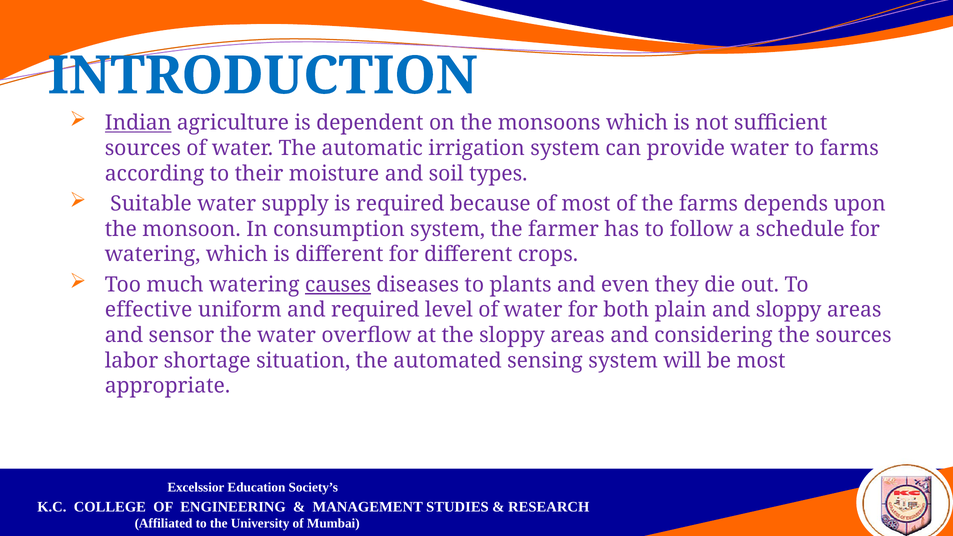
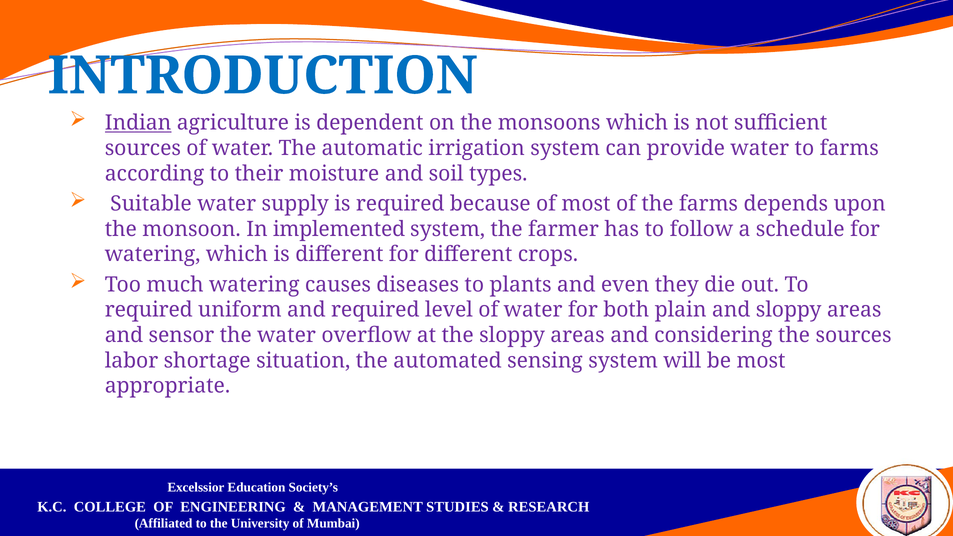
consumption: consumption -> implemented
causes underline: present -> none
effective at (149, 310): effective -> required
